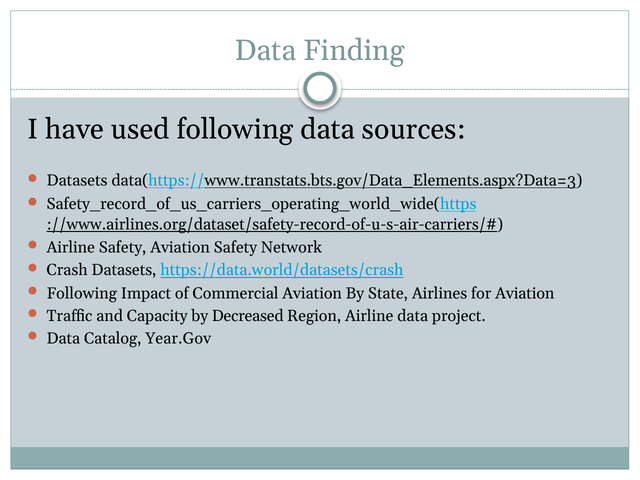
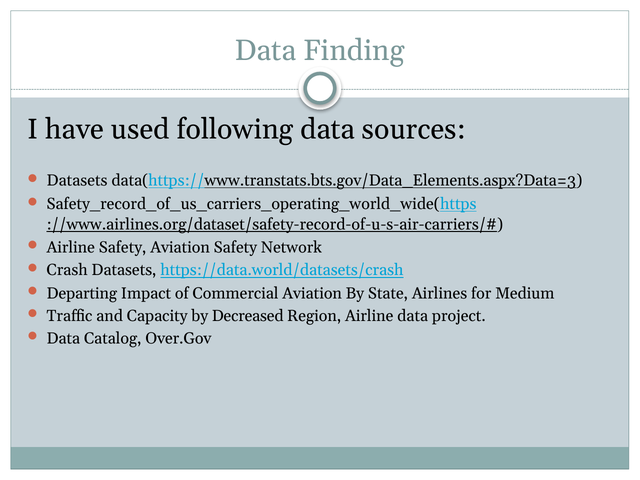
Following at (82, 294): Following -> Departing
for Aviation: Aviation -> Medium
Year.Gov: Year.Gov -> Over.Gov
